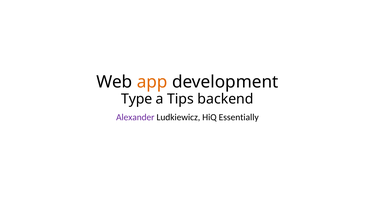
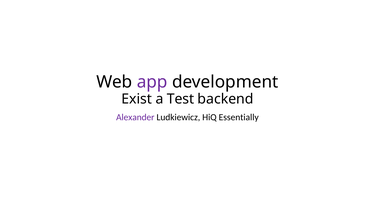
app colour: orange -> purple
Type: Type -> Exist
Tips: Tips -> Test
